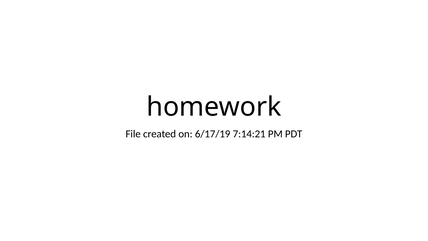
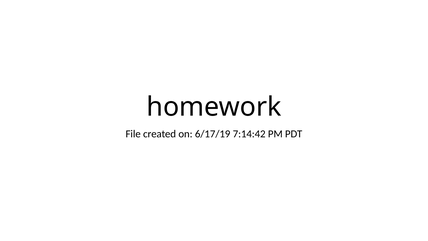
7:14:21: 7:14:21 -> 7:14:42
